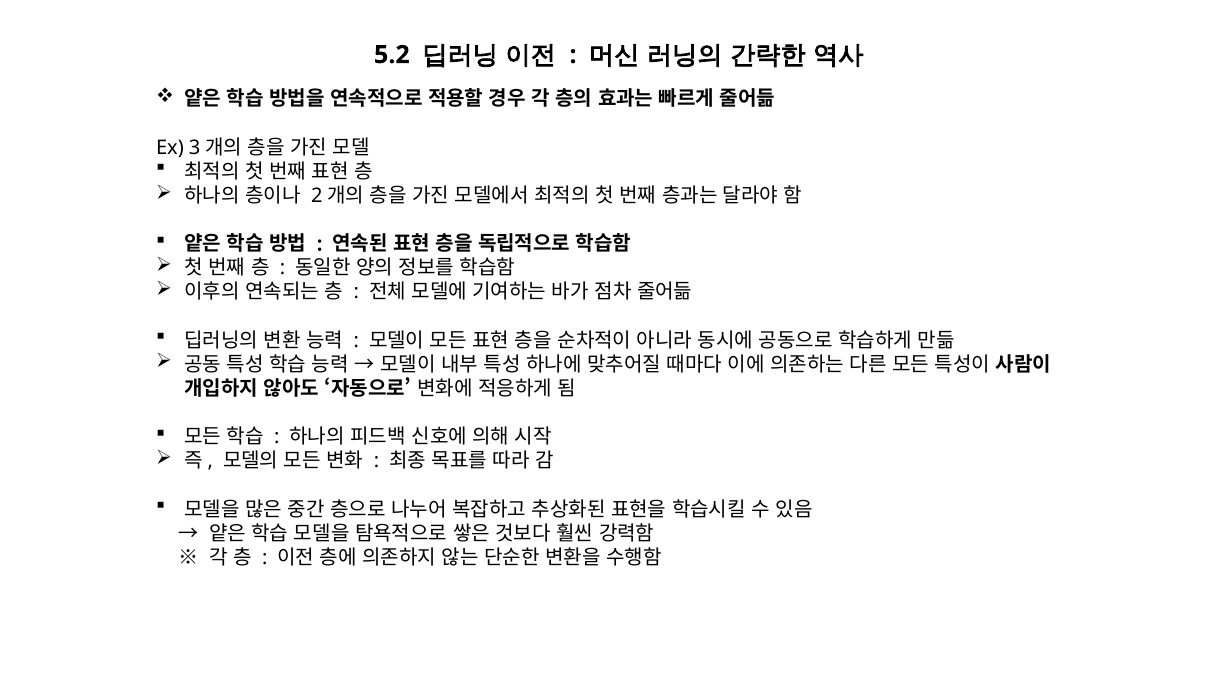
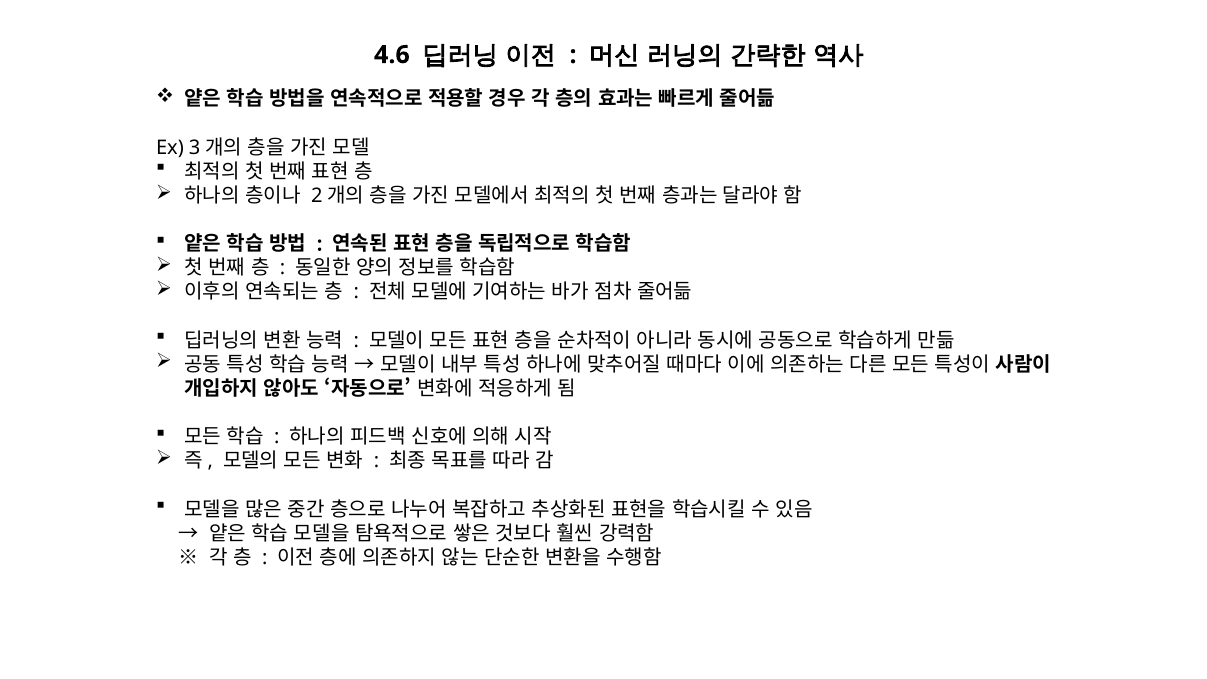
5.2: 5.2 -> 4.6
